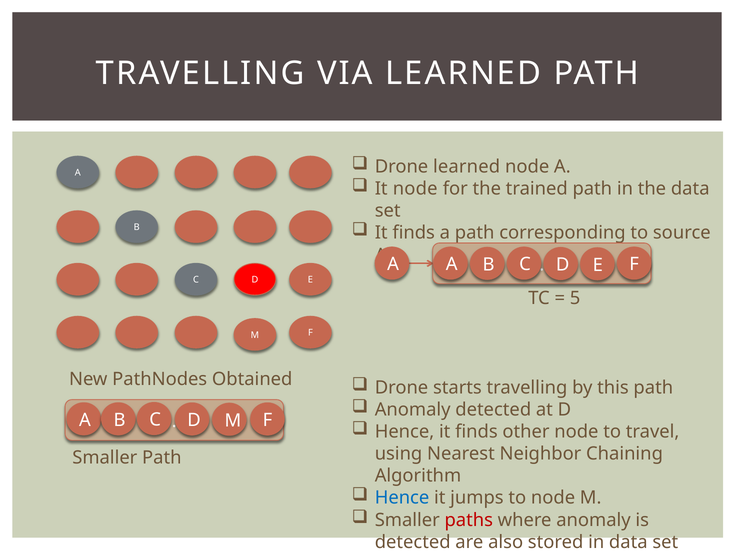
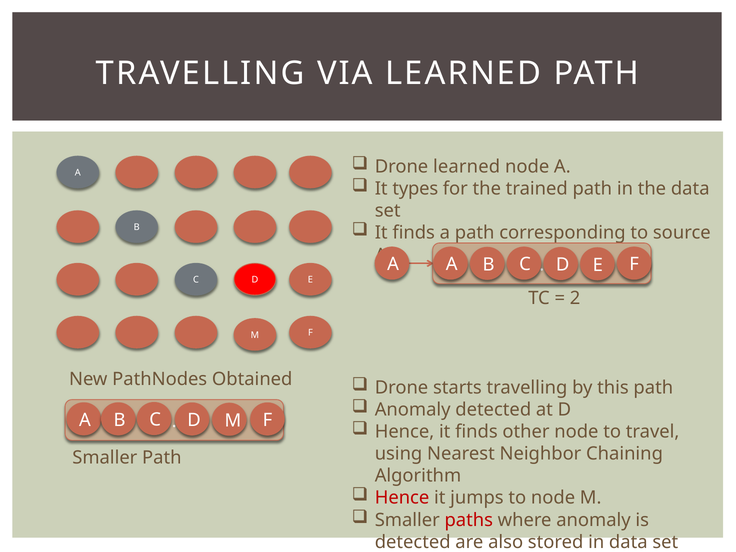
It node: node -> types
5: 5 -> 2
Hence at (402, 498) colour: blue -> red
